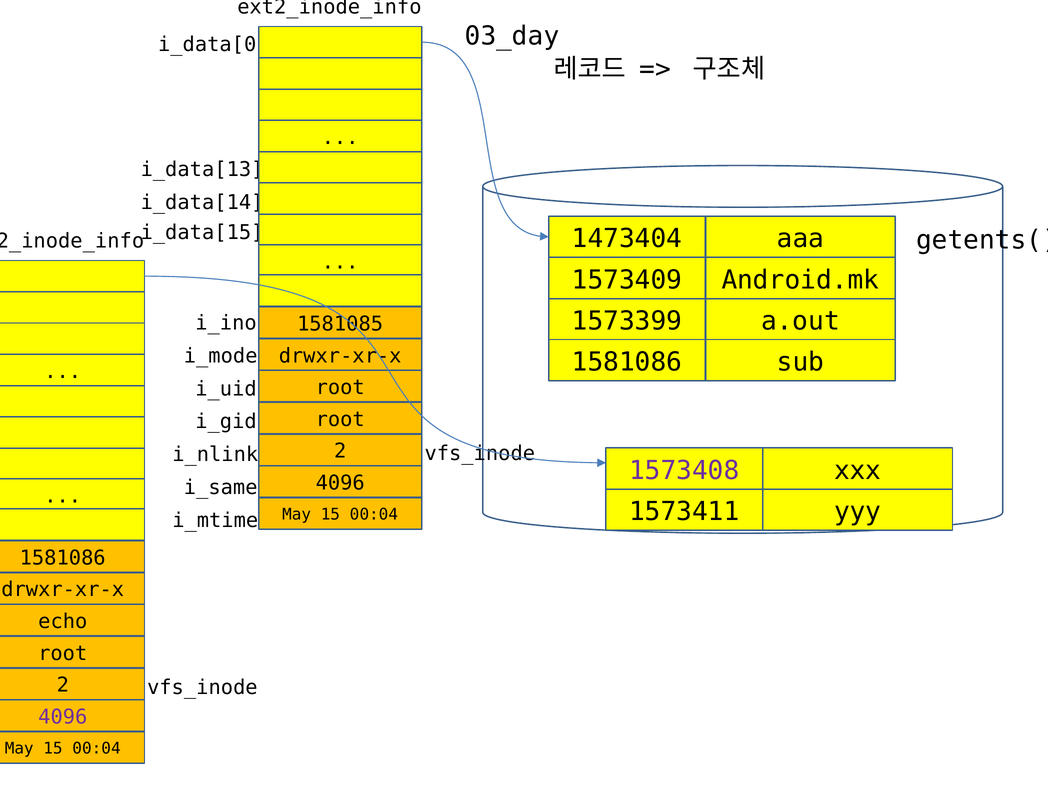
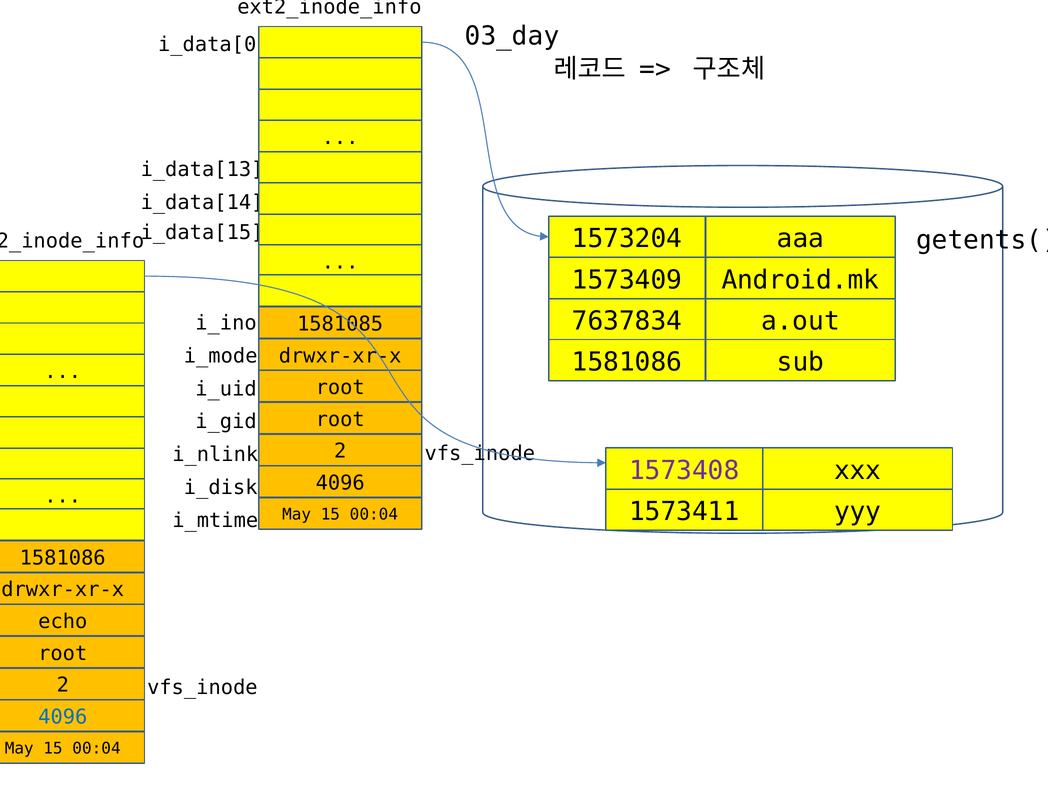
1473404: 1473404 -> 1573204
1573399: 1573399 -> 7637834
i_same: i_same -> i_disk
4096 at (63, 717) colour: purple -> blue
